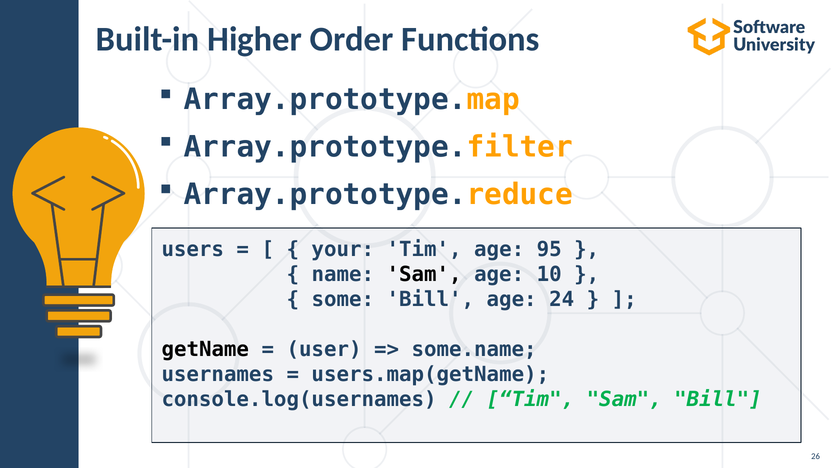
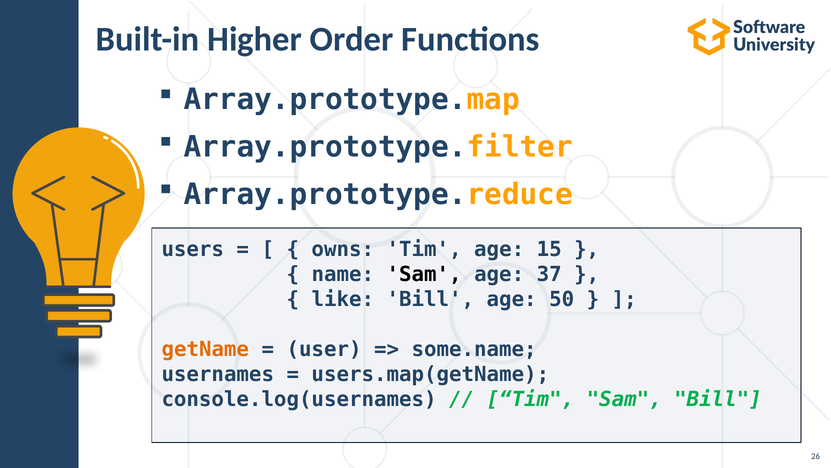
your: your -> owns
95: 95 -> 15
10: 10 -> 37
some: some -> like
24: 24 -> 50
getName colour: black -> orange
